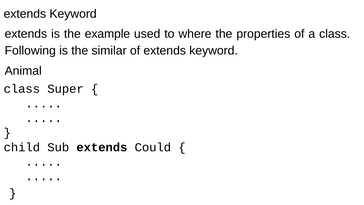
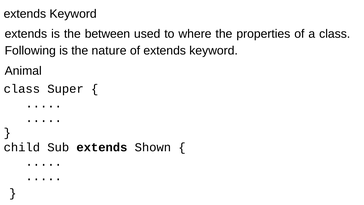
example: example -> between
similar: similar -> nature
Could: Could -> Shown
